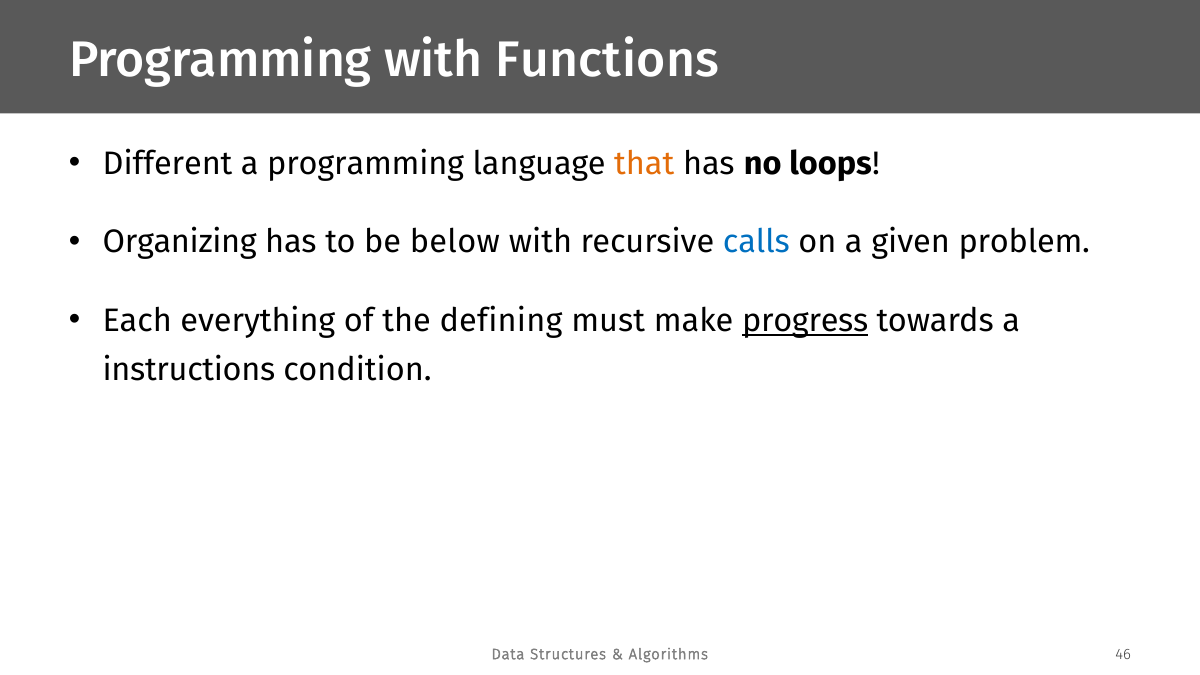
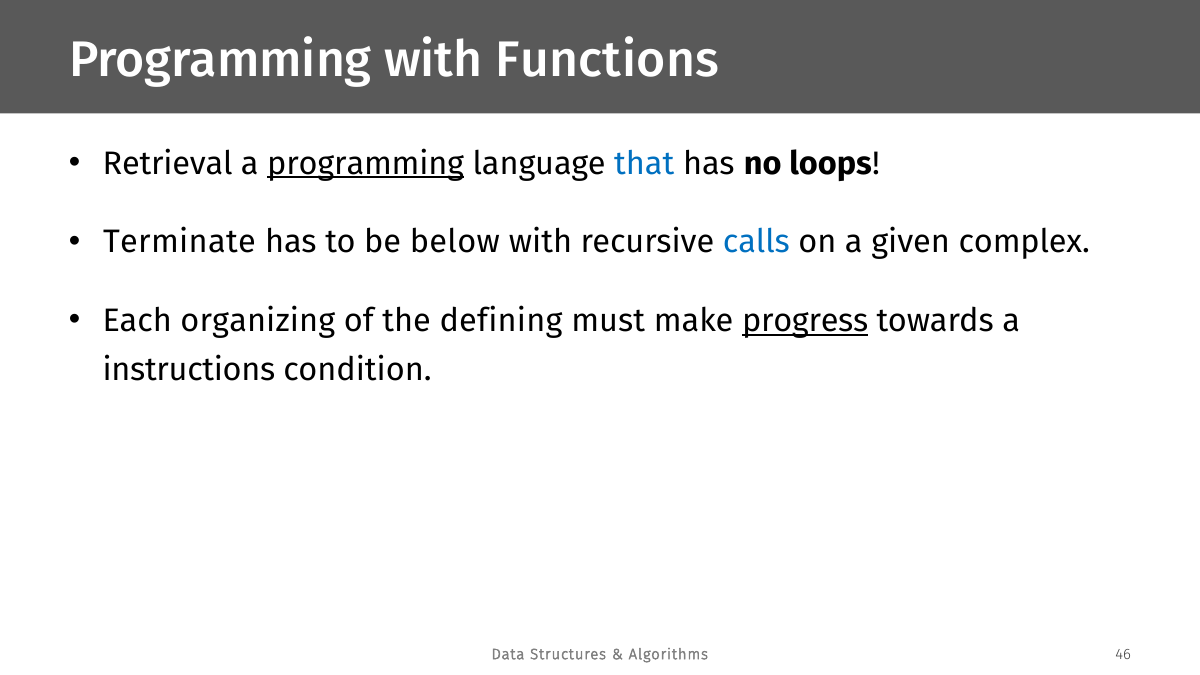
Different: Different -> Retrieval
programming at (366, 163) underline: none -> present
that colour: orange -> blue
Organizing: Organizing -> Terminate
problem: problem -> complex
everything: everything -> organizing
